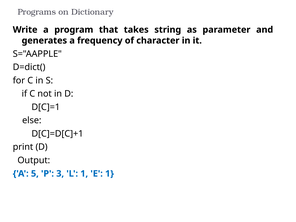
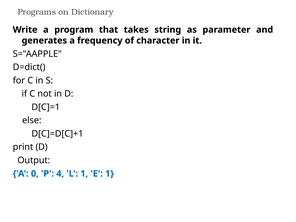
5: 5 -> 0
3: 3 -> 4
